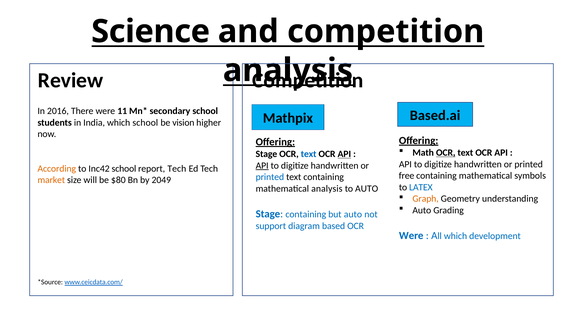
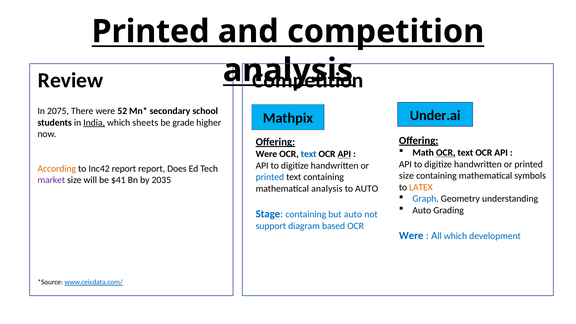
Science at (151, 32): Science -> Printed
2016: 2016 -> 2075
11: 11 -> 52
Based.ai: Based.ai -> Under.ai
India underline: none -> present
which school: school -> sheets
vision: vision -> grade
Stage at (266, 154): Stage -> Were
API at (262, 166) underline: present -> none
Inc42 school: school -> report
report Tech: Tech -> Does
free at (407, 176): free -> size
market colour: orange -> purple
$80: $80 -> $41
2049: 2049 -> 2035
LATEX colour: blue -> orange
Graph colour: orange -> blue
